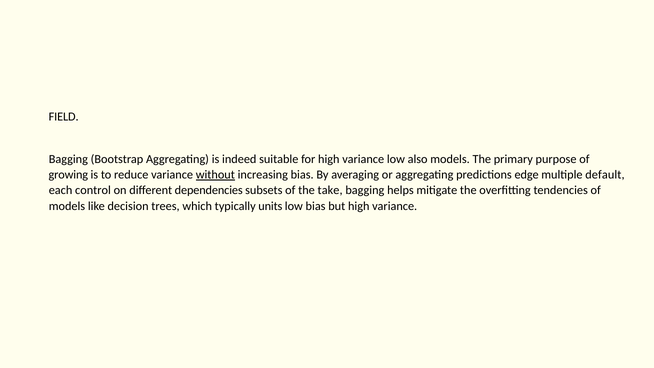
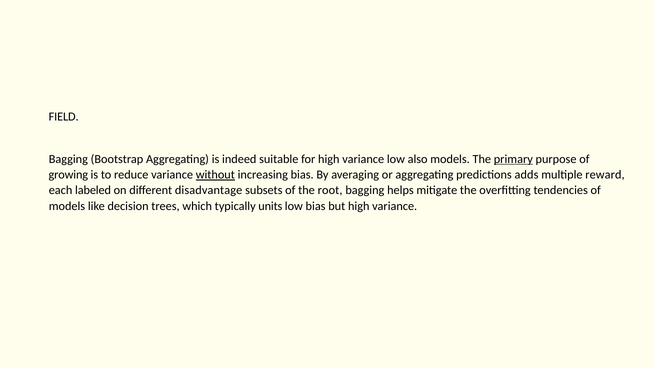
primary underline: none -> present
edge: edge -> adds
default: default -> reward
control: control -> labeled
dependencies: dependencies -> disadvantage
take: take -> root
